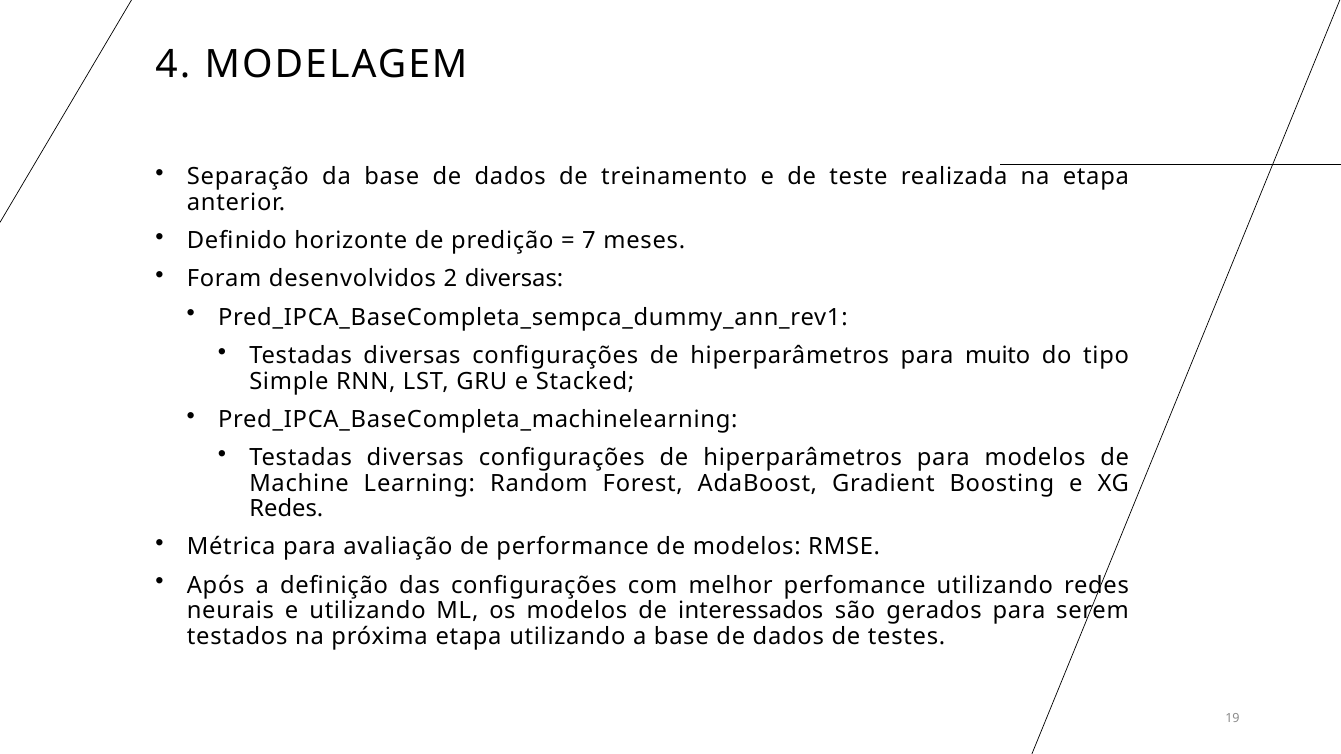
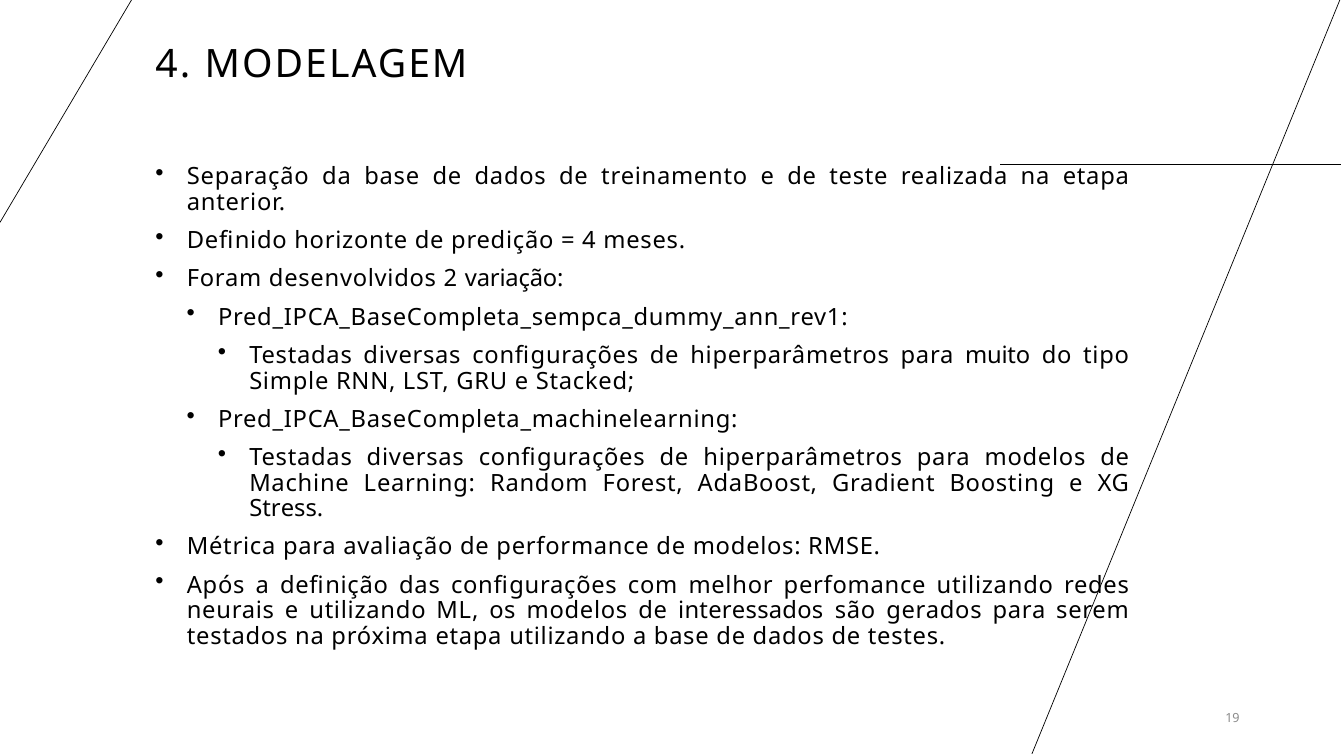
7 at (589, 241): 7 -> 4
2 diversas: diversas -> variação
Redes at (286, 509): Redes -> Stress
